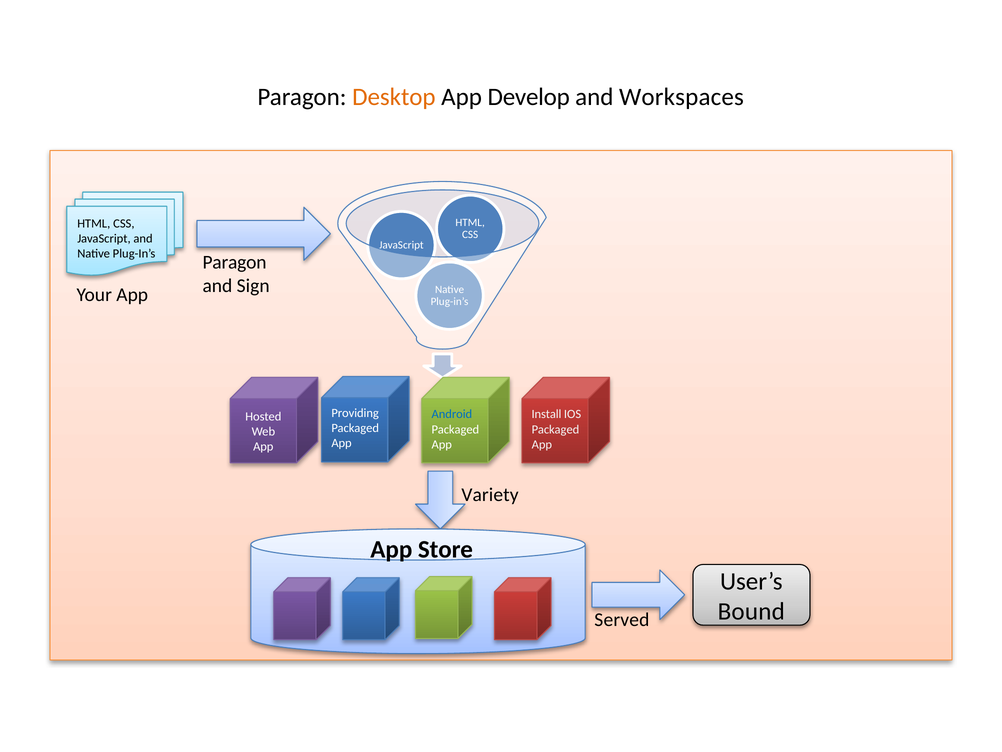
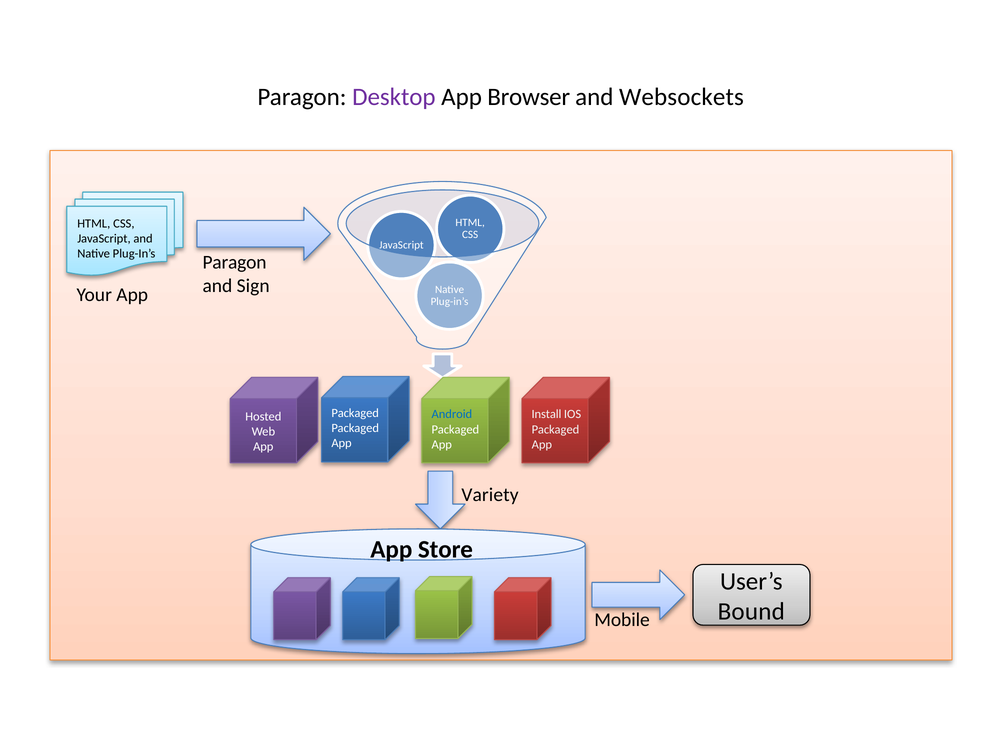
Desktop colour: orange -> purple
Develop: Develop -> Browser
Workspaces: Workspaces -> Websockets
Providing at (355, 413): Providing -> Packaged
Served: Served -> Mobile
